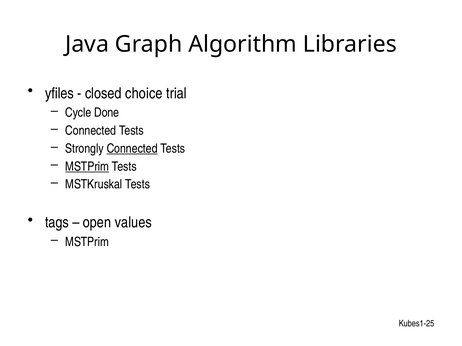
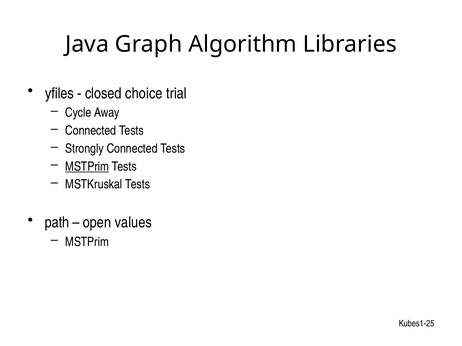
Done: Done -> Away
Connected at (132, 149) underline: present -> none
tags: tags -> path
